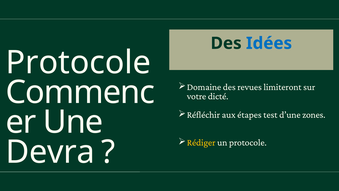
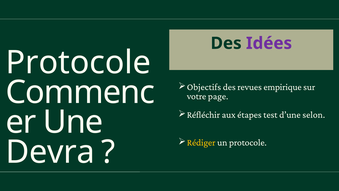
Idées colour: blue -> purple
Domaine: Domaine -> Objectifs
limiteront: limiteront -> empirique
dicté: dicté -> page
zones: zones -> selon
